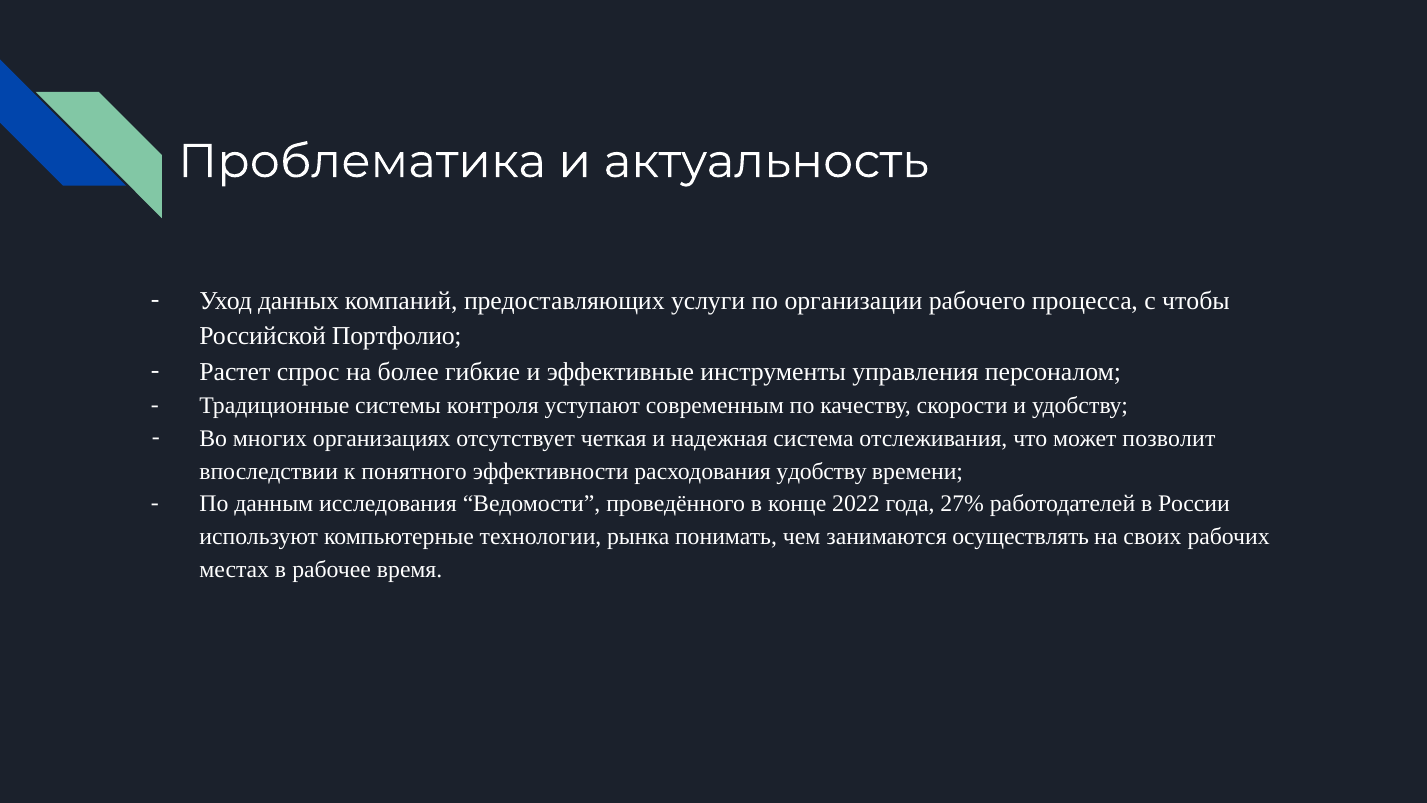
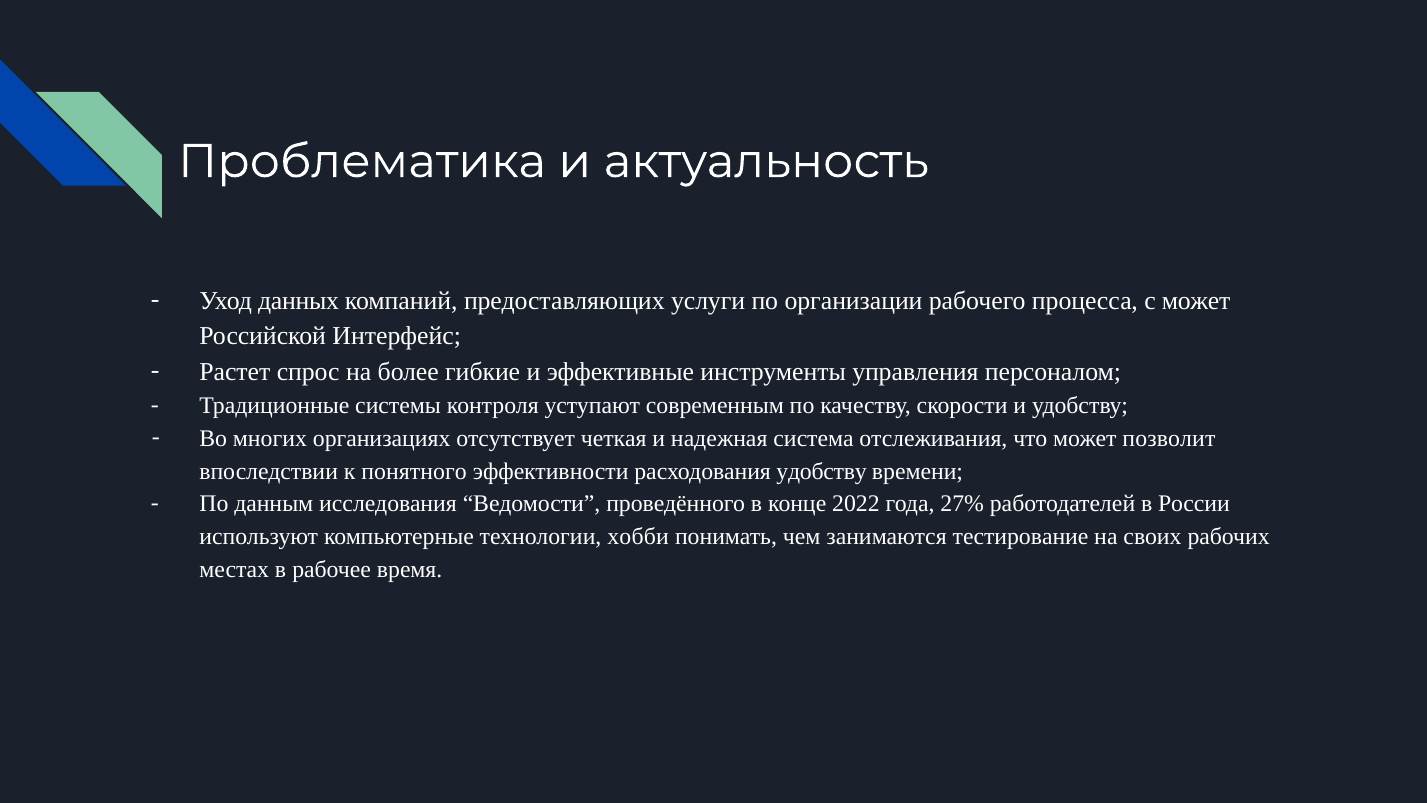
с чтобы: чтобы -> может
Портфолио: Портфолио -> Интерфейс
рынка: рынка -> хобби
осуществлять: осуществлять -> тестирование
